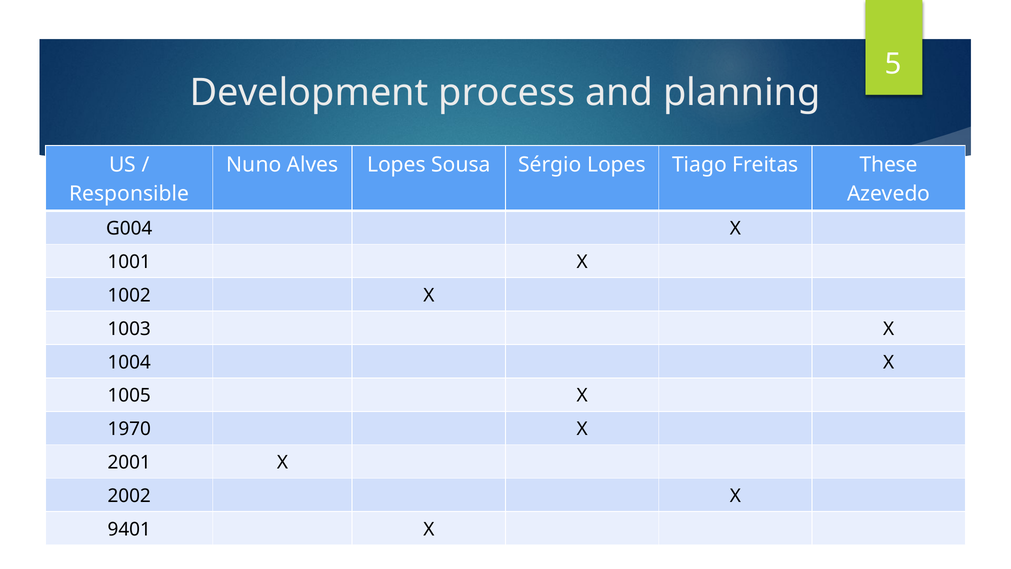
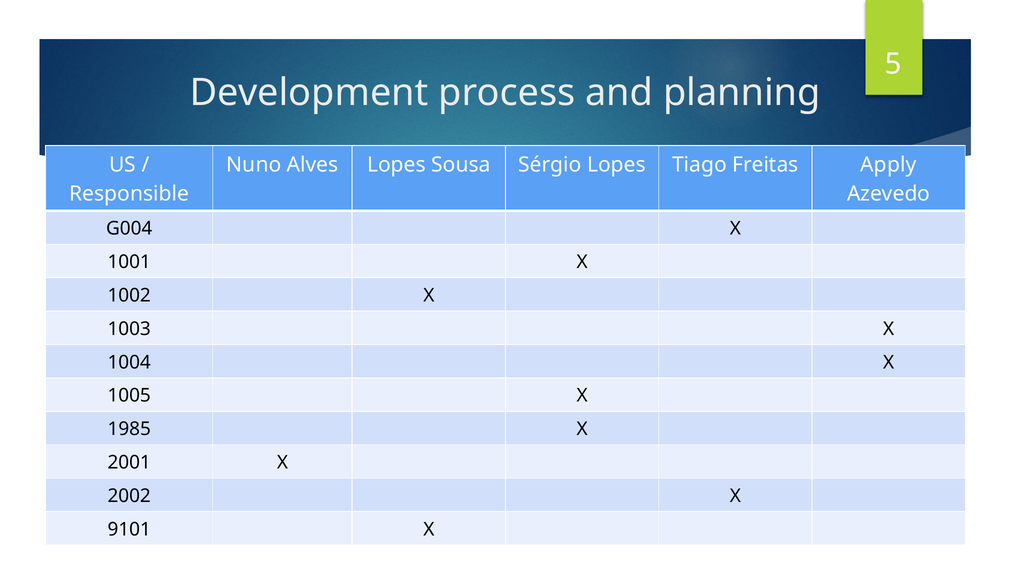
These: These -> Apply
1970: 1970 -> 1985
9401: 9401 -> 9101
